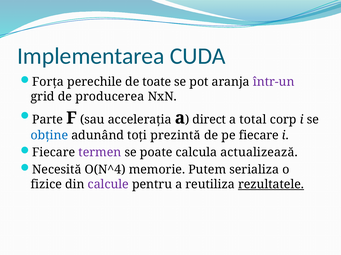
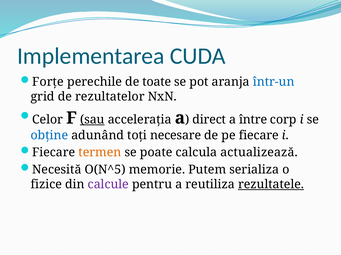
Forța: Forța -> Forțe
într-un colour: purple -> blue
producerea: producerea -> rezultatelor
Parte: Parte -> Celor
sau underline: none -> present
total: total -> între
prezintă: prezintă -> necesare
termen colour: purple -> orange
O(N^4: O(N^4 -> O(N^5
